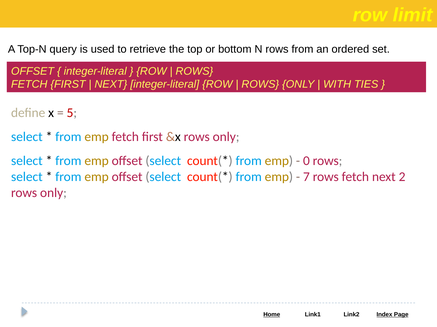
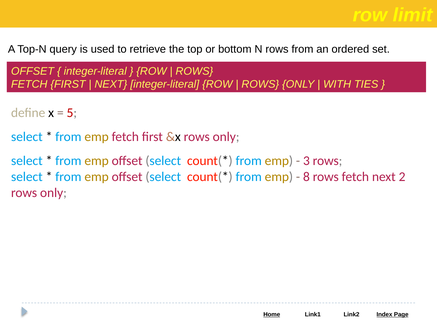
0: 0 -> 3
7: 7 -> 8
